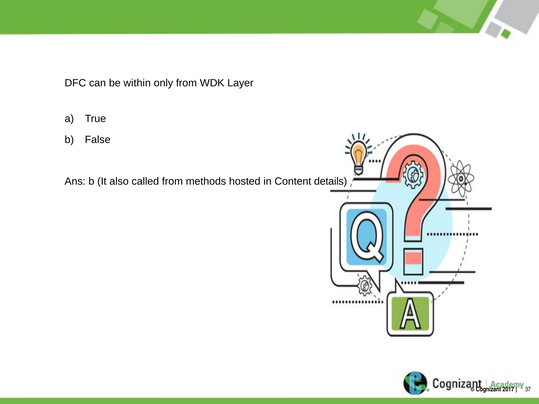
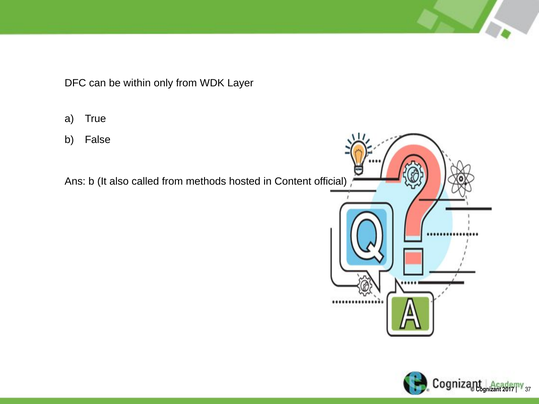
details: details -> official
